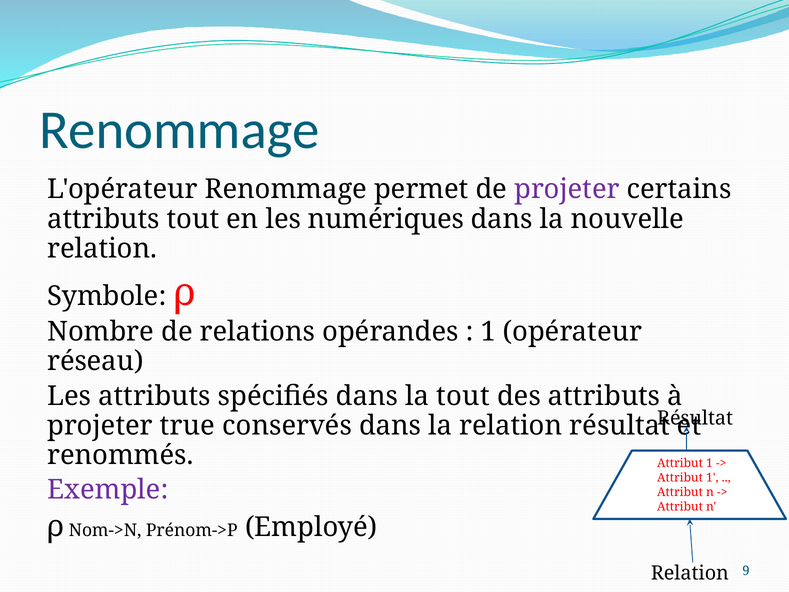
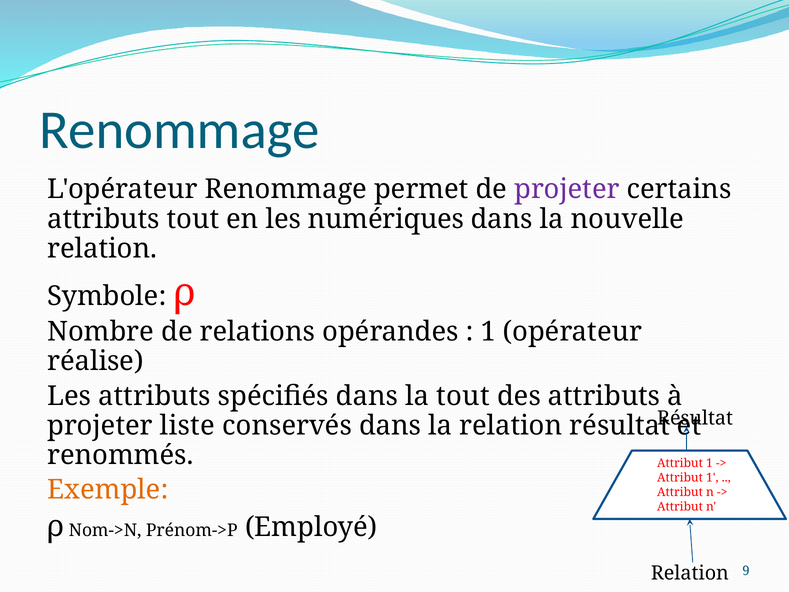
réseau: réseau -> réalise
true: true -> liste
Exemple colour: purple -> orange
